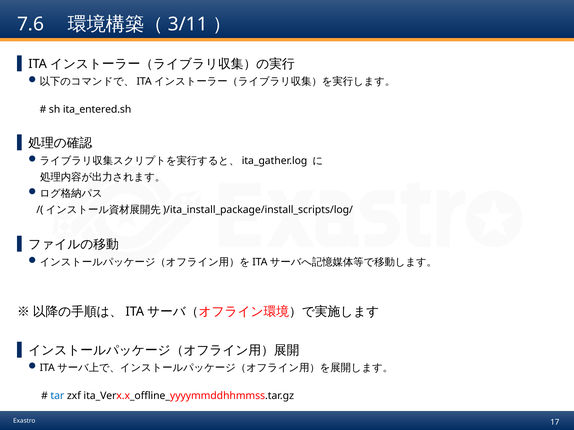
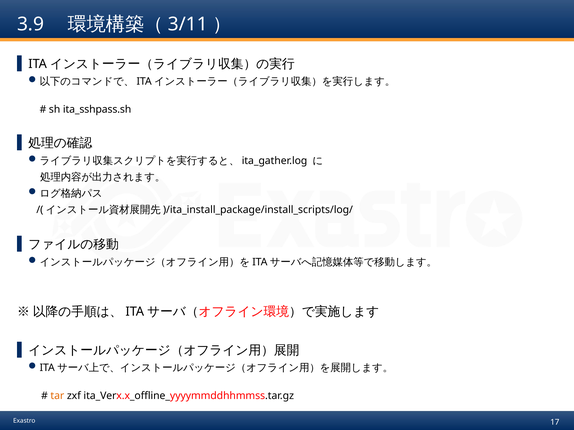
7.6: 7.6 -> 3.9
ita_entered.sh: ita_entered.sh -> ita_sshpass.sh
tar colour: blue -> orange
